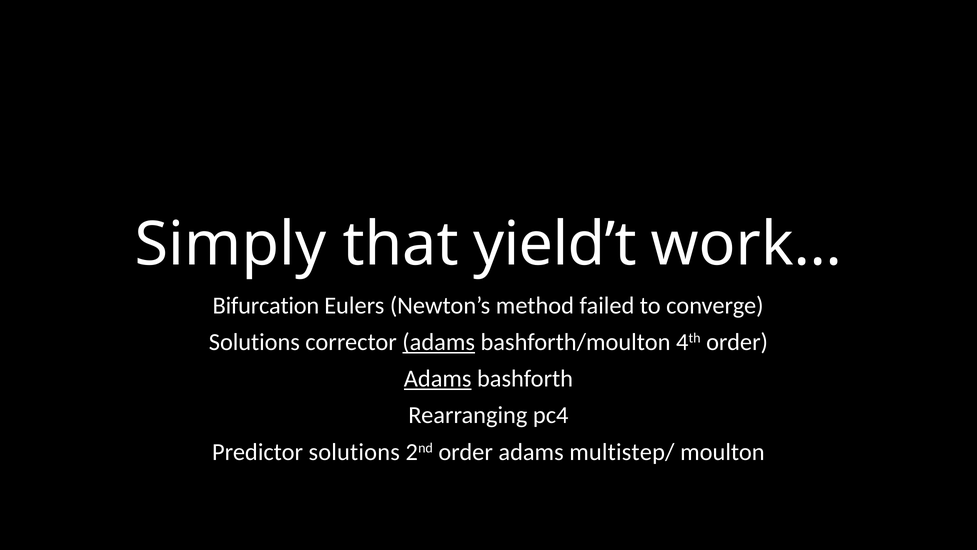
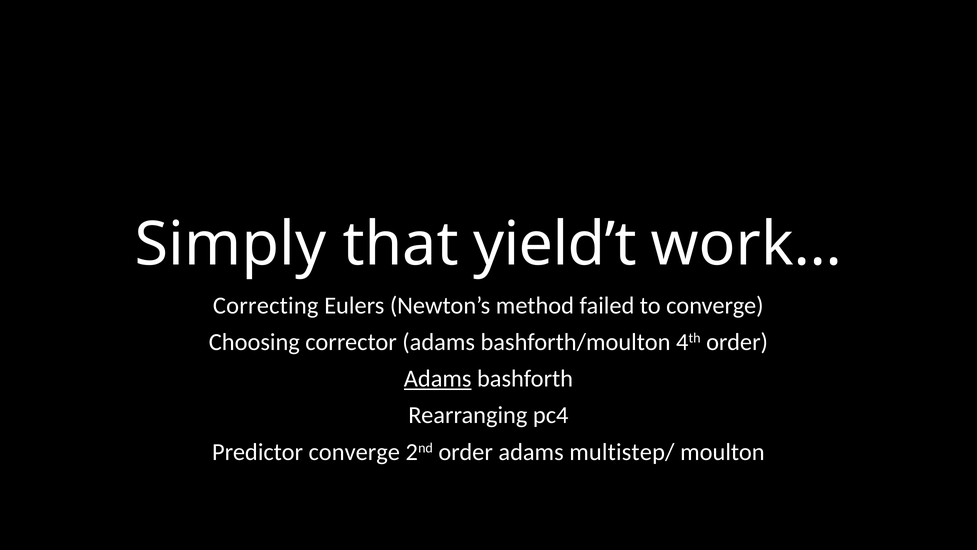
Bifurcation: Bifurcation -> Correcting
Solutions at (254, 342): Solutions -> Choosing
adams at (439, 342) underline: present -> none
Predictor solutions: solutions -> converge
